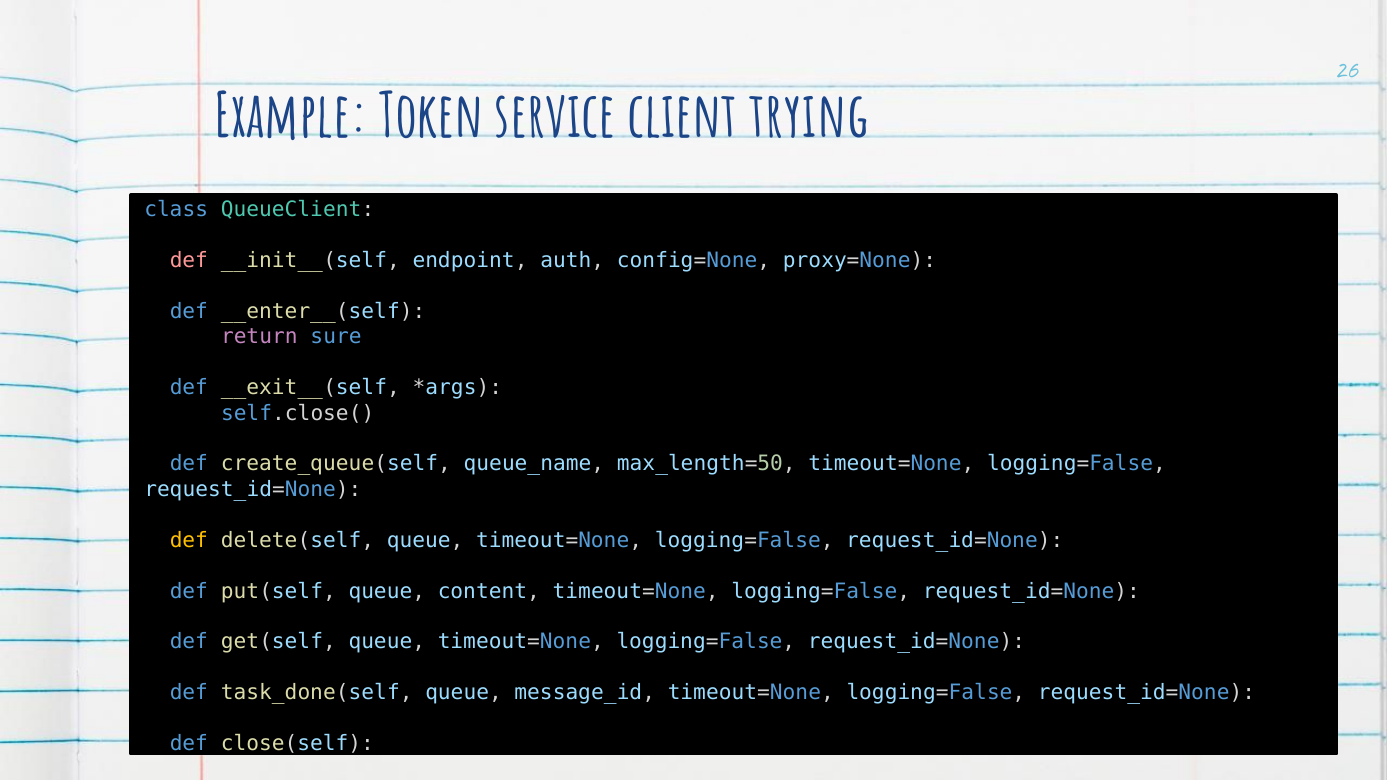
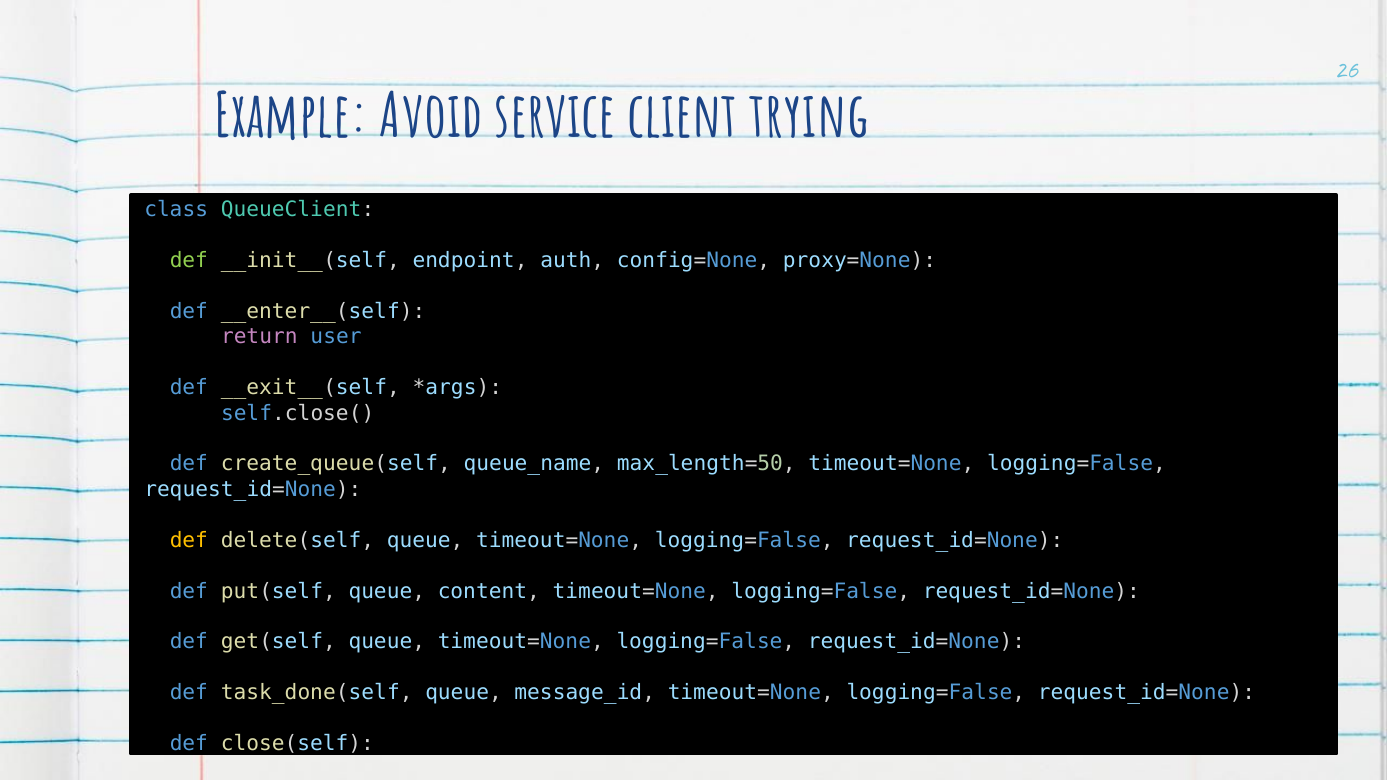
Token: Token -> Avoid
def at (189, 260) colour: pink -> light green
sure: sure -> user
